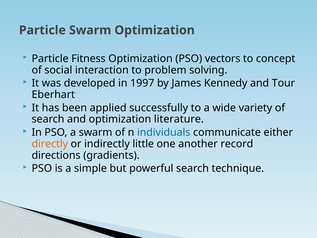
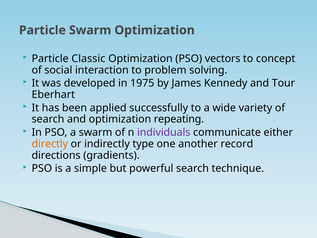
Fitness: Fitness -> Classic
1997: 1997 -> 1975
literature: literature -> repeating
individuals colour: blue -> purple
little: little -> type
